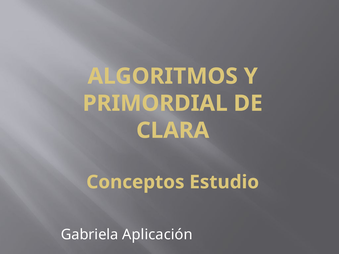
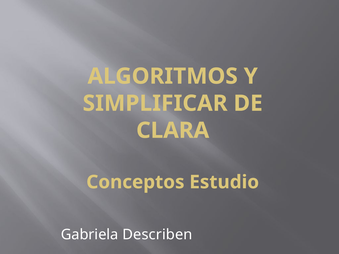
PRIMORDIAL: PRIMORDIAL -> SIMPLIFICAR
Aplicación: Aplicación -> Describen
